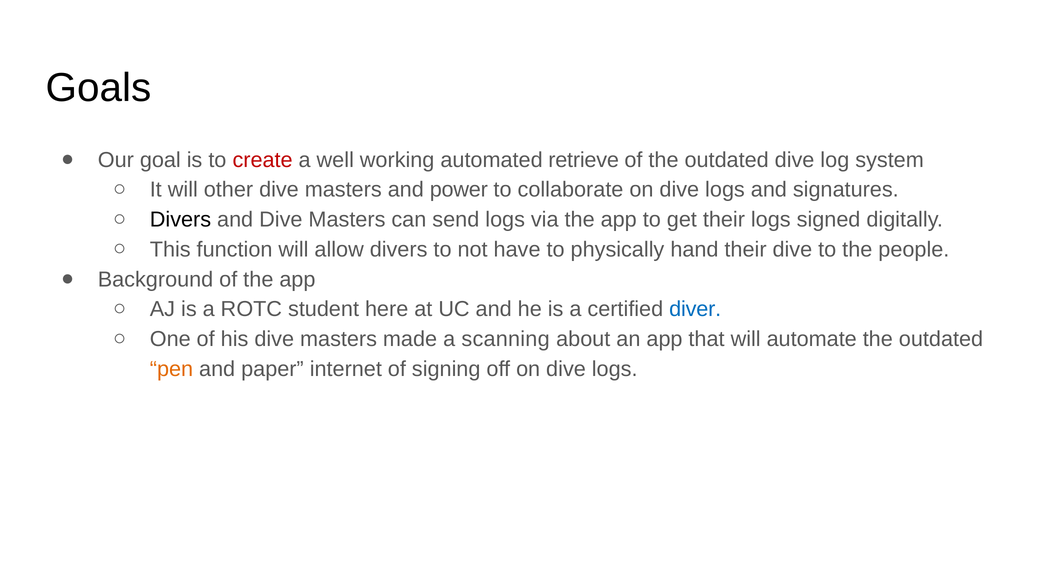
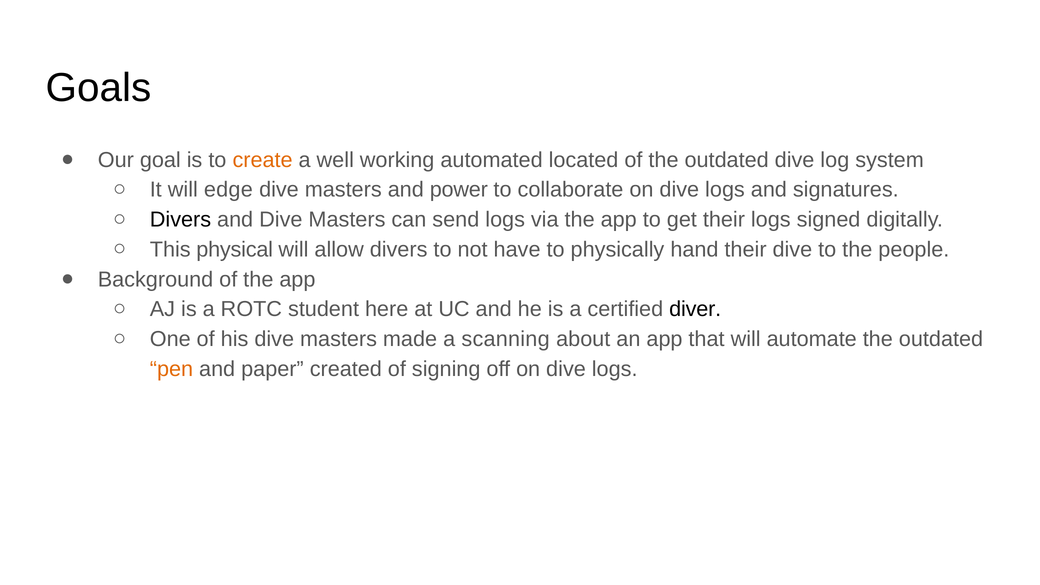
create colour: red -> orange
retrieve: retrieve -> located
other: other -> edge
function: function -> physical
diver colour: blue -> black
internet: internet -> created
